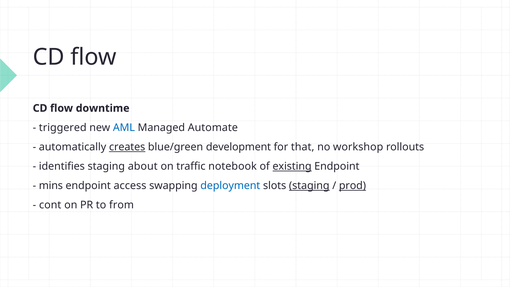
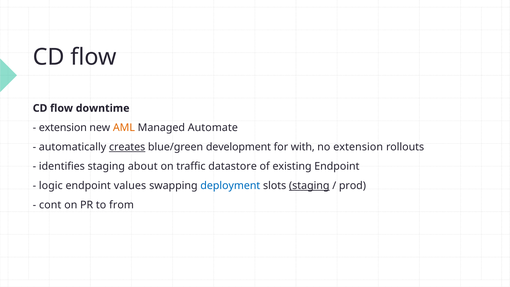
triggered at (63, 128): triggered -> extension
AML colour: blue -> orange
that: that -> with
no workshop: workshop -> extension
notebook: notebook -> datastore
existing underline: present -> none
mins: mins -> logic
access: access -> values
prod underline: present -> none
